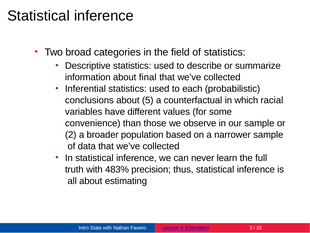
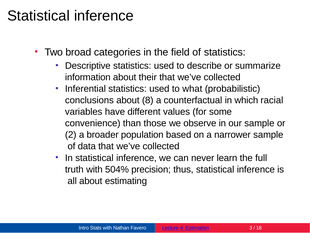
final: final -> their
each: each -> what
5: 5 -> 8
483%: 483% -> 504%
